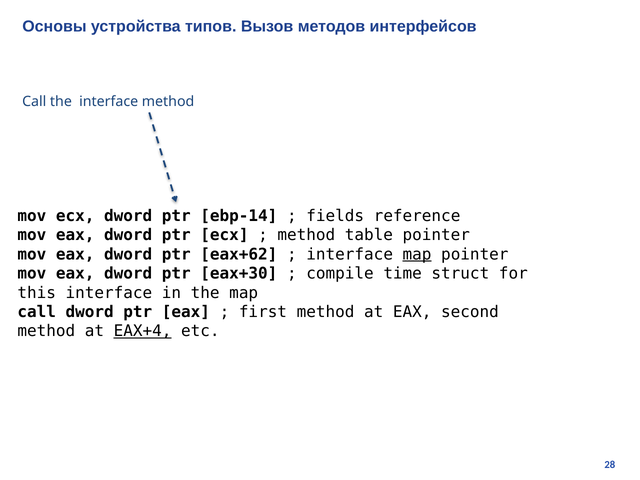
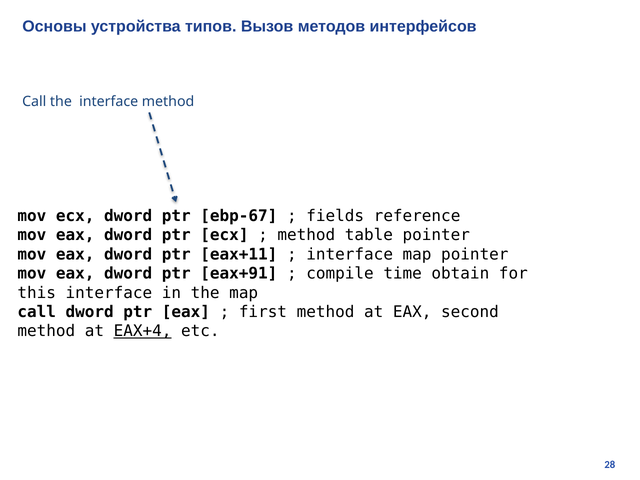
ebp-14: ebp-14 -> ebp-67
eax+62: eax+62 -> eax+11
map at (417, 254) underline: present -> none
eax+30: eax+30 -> eax+91
struct: struct -> obtain
